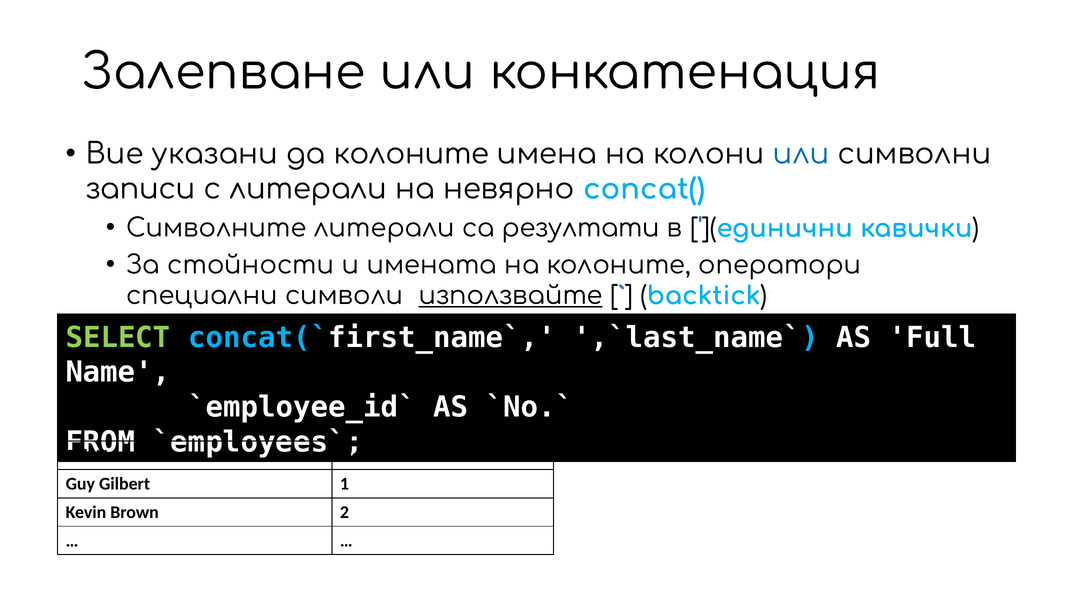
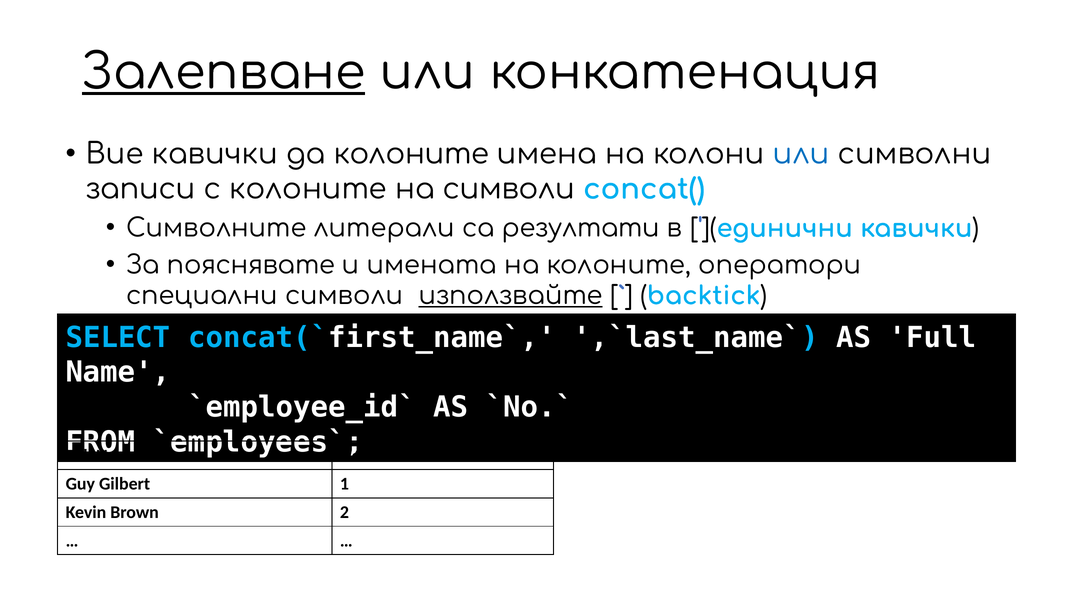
Залепване underline: none -> present
Вие указани: указани -> кавички
с литерали: литерали -> колоните
на невярно: невярно -> символи
стойности: стойности -> пояснявате
SELECT colour: light green -> light blue
